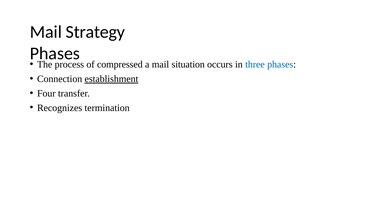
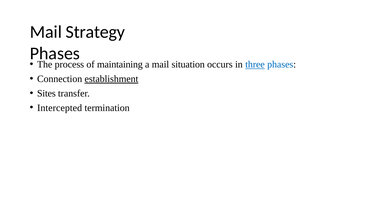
compressed: compressed -> maintaining
three underline: none -> present
Four: Four -> Sites
Recognizes: Recognizes -> Intercepted
